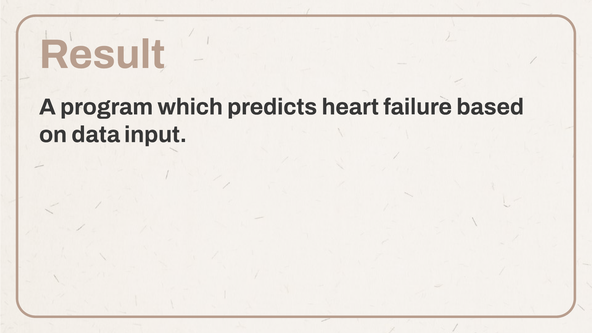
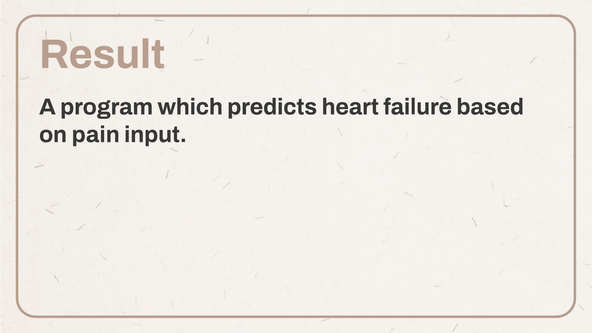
data: data -> pain
